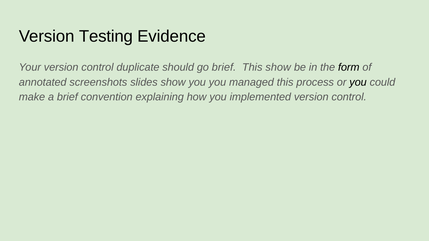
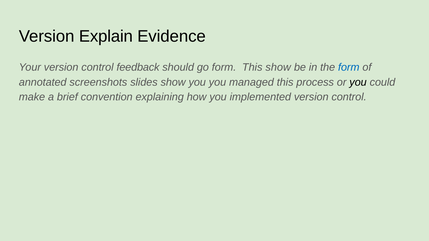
Testing: Testing -> Explain
duplicate: duplicate -> feedback
go brief: brief -> form
form at (349, 67) colour: black -> blue
